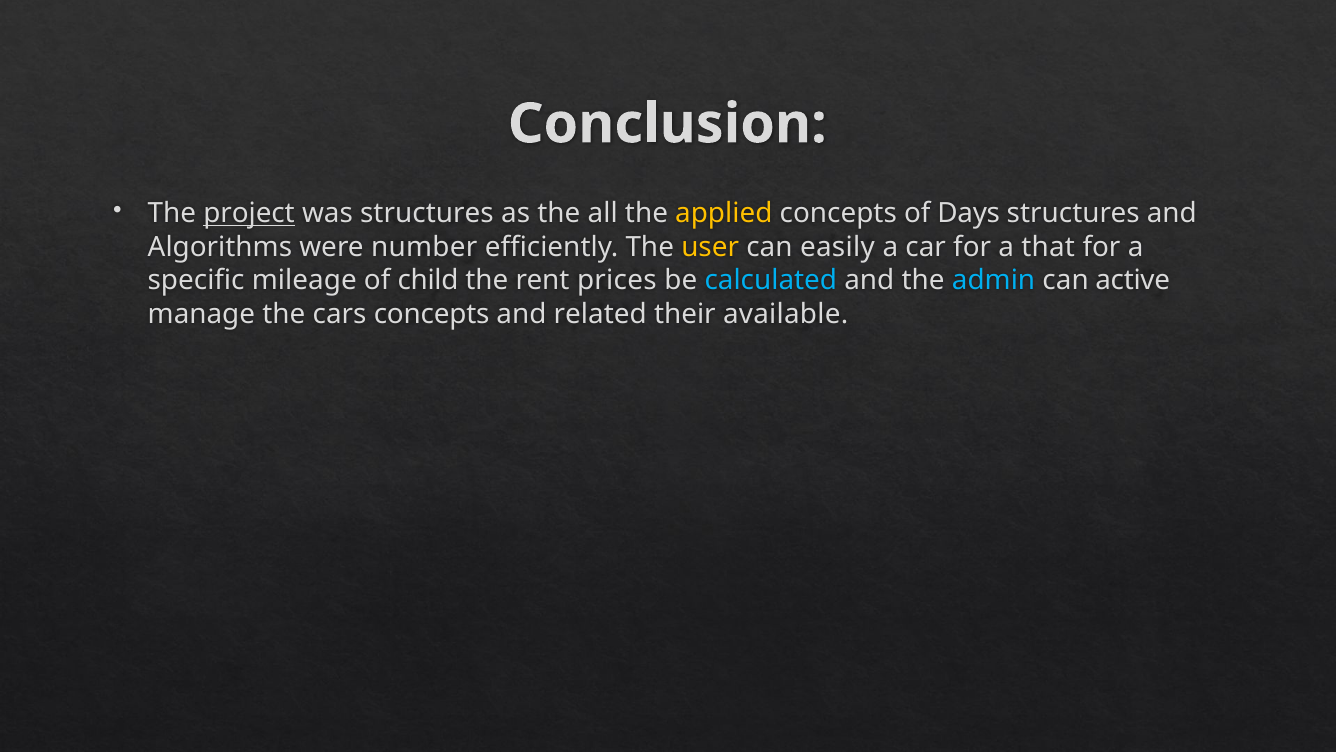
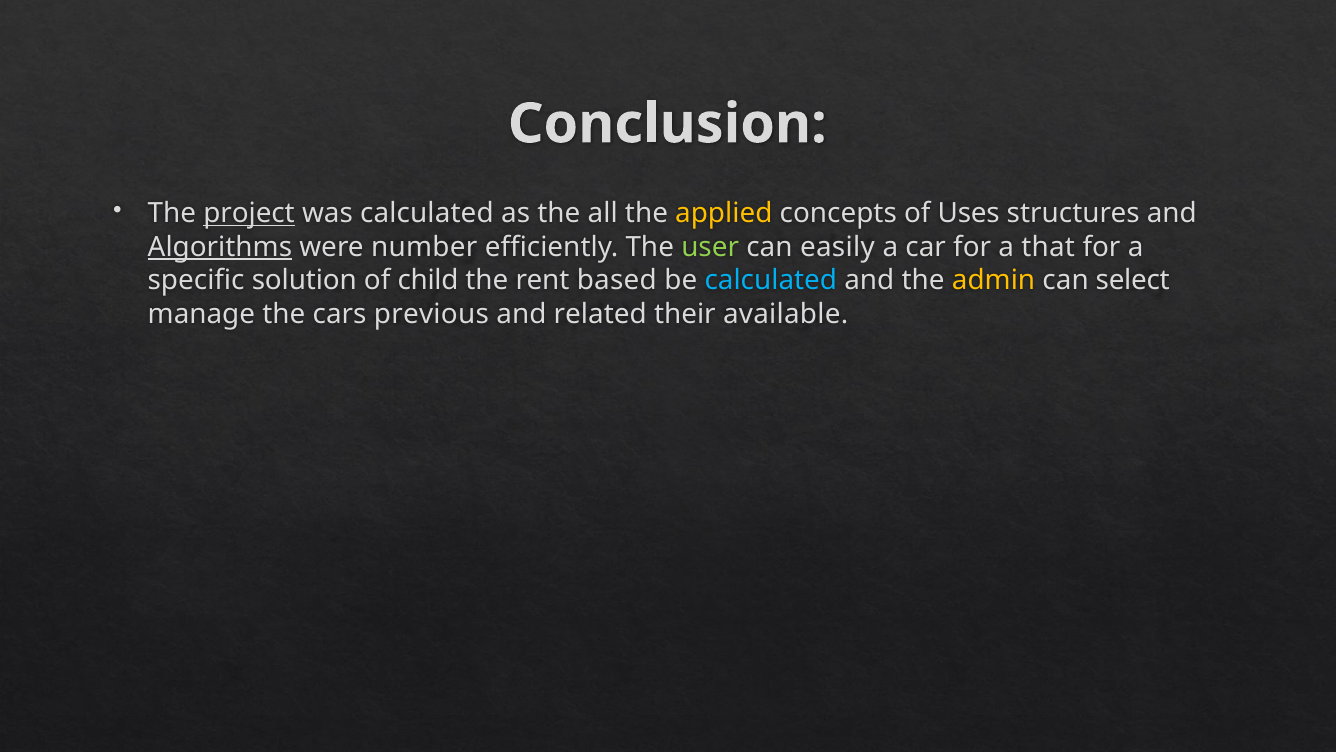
was structures: structures -> calculated
Days: Days -> Uses
Algorithms underline: none -> present
user colour: yellow -> light green
mileage: mileage -> solution
prices: prices -> based
admin colour: light blue -> yellow
active: active -> select
cars concepts: concepts -> previous
